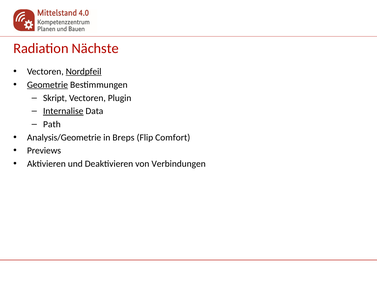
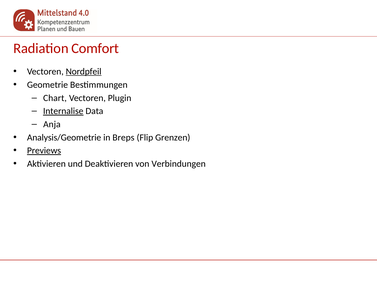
Nächste: Nächste -> Comfort
Geometrie underline: present -> none
Skript: Skript -> Chart
Path: Path -> Anja
Comfort: Comfort -> Grenzen
Previews underline: none -> present
